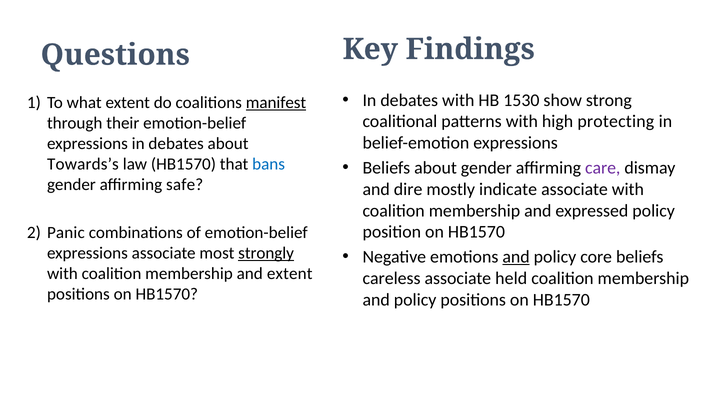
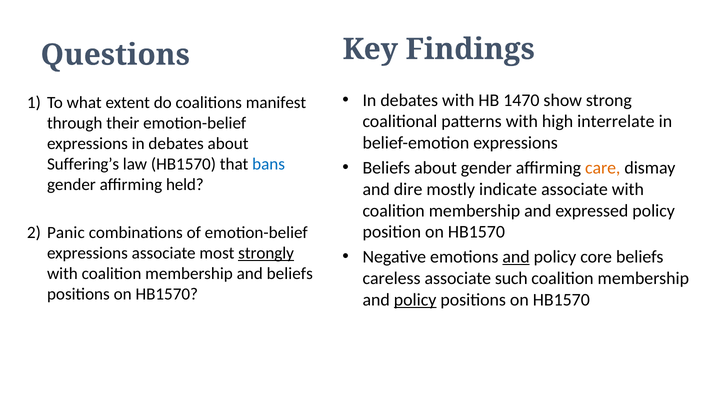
1530: 1530 -> 1470
manifest underline: present -> none
protecting: protecting -> interrelate
Towards’s: Towards’s -> Suffering’s
care colour: purple -> orange
safe: safe -> held
and extent: extent -> beliefs
held: held -> such
policy at (415, 300) underline: none -> present
